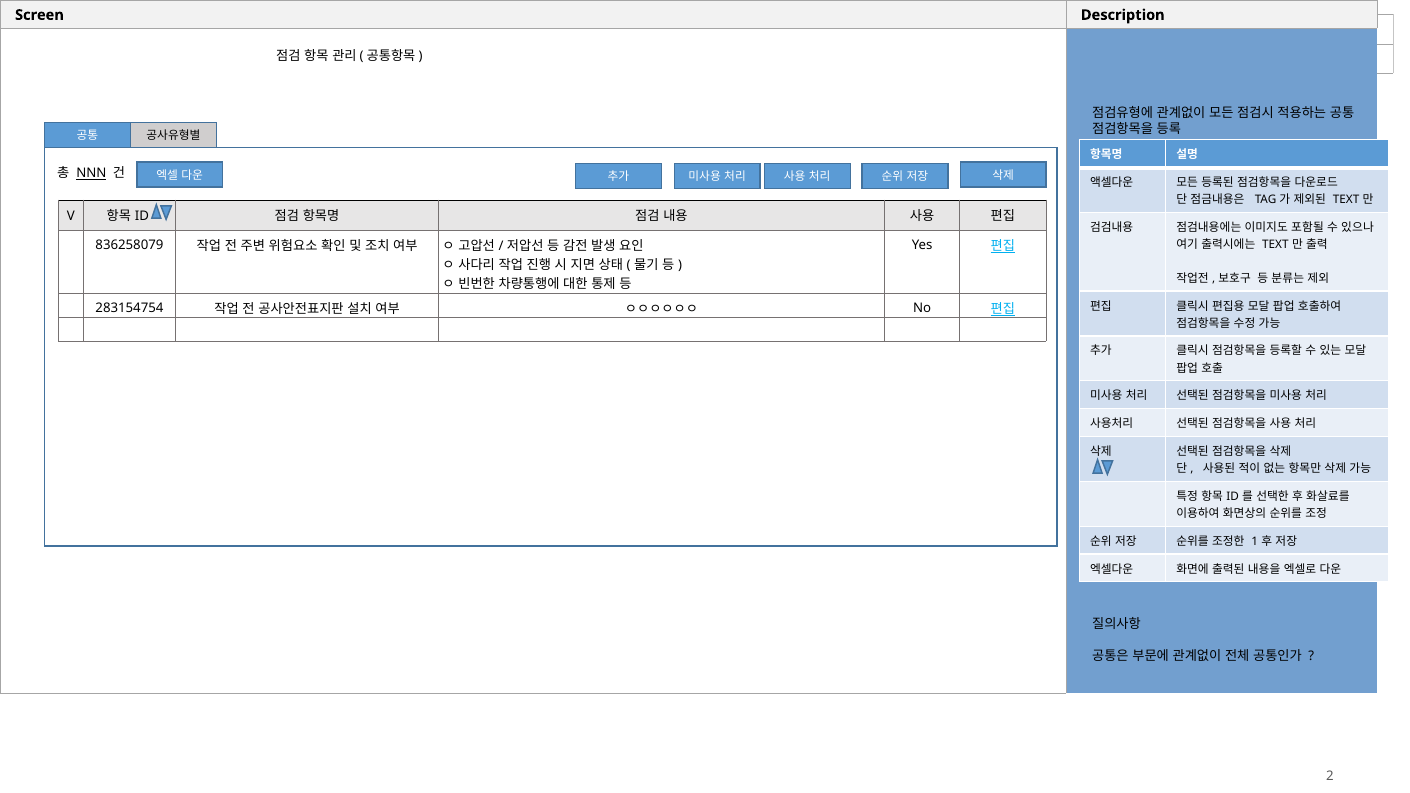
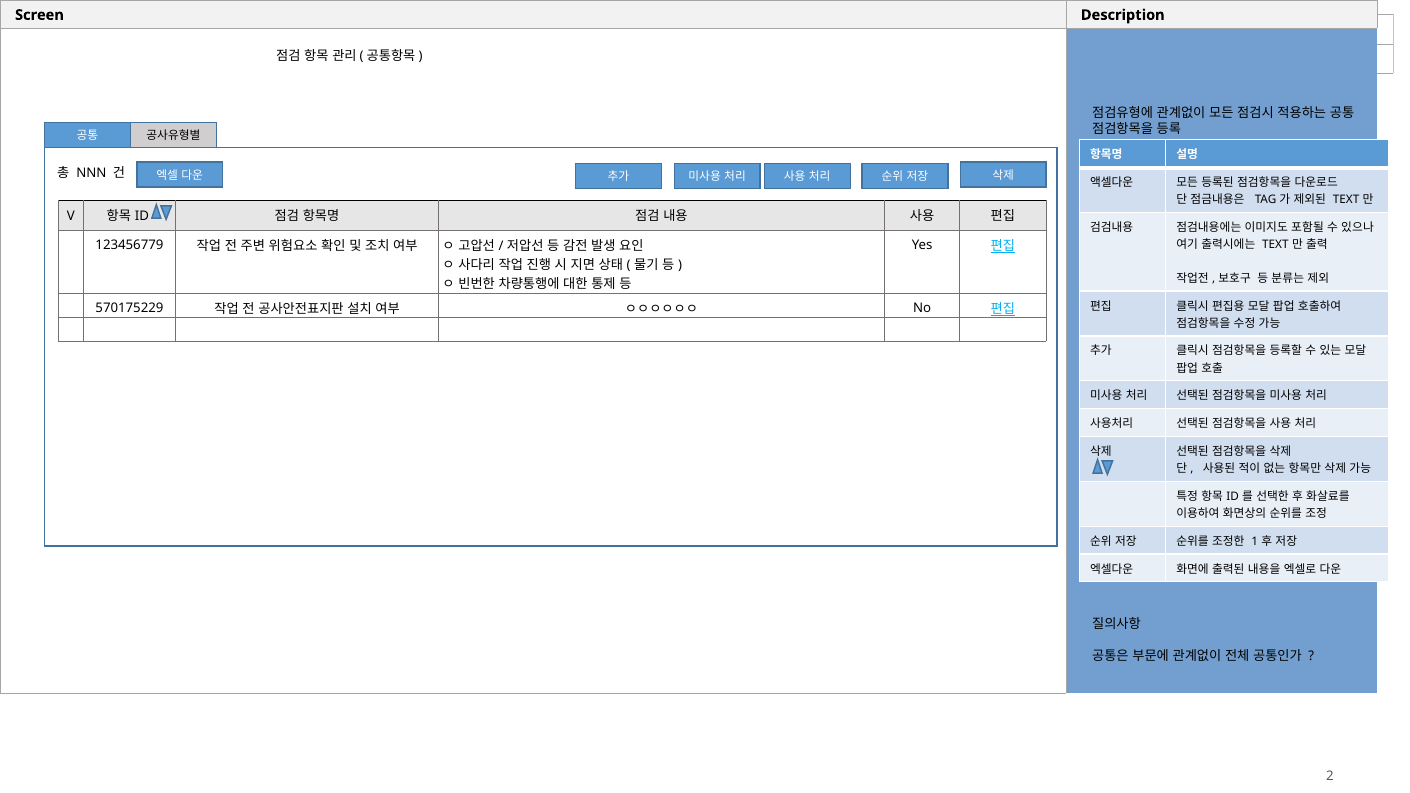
NNN underline: present -> none
836258079: 836258079 -> 123456779
283154754: 283154754 -> 570175229
